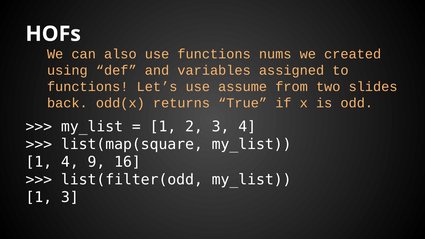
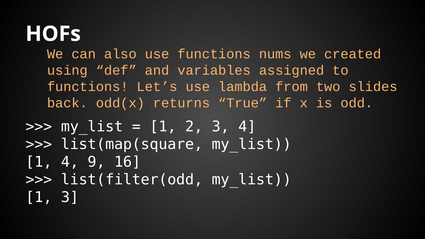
assume: assume -> lambda
